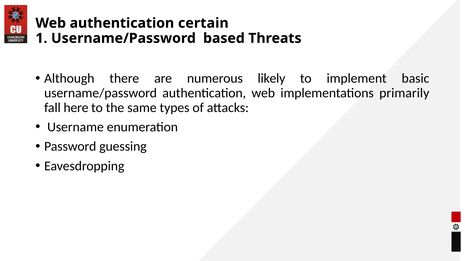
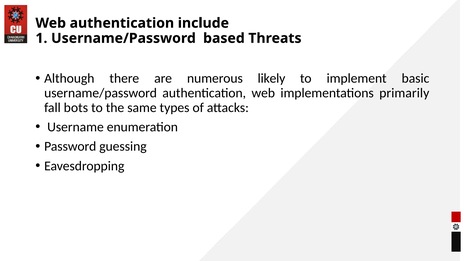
certain: certain -> include
here: here -> bots
